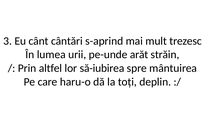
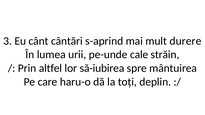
trezesc: trezesc -> durere
arăt: arăt -> cale
